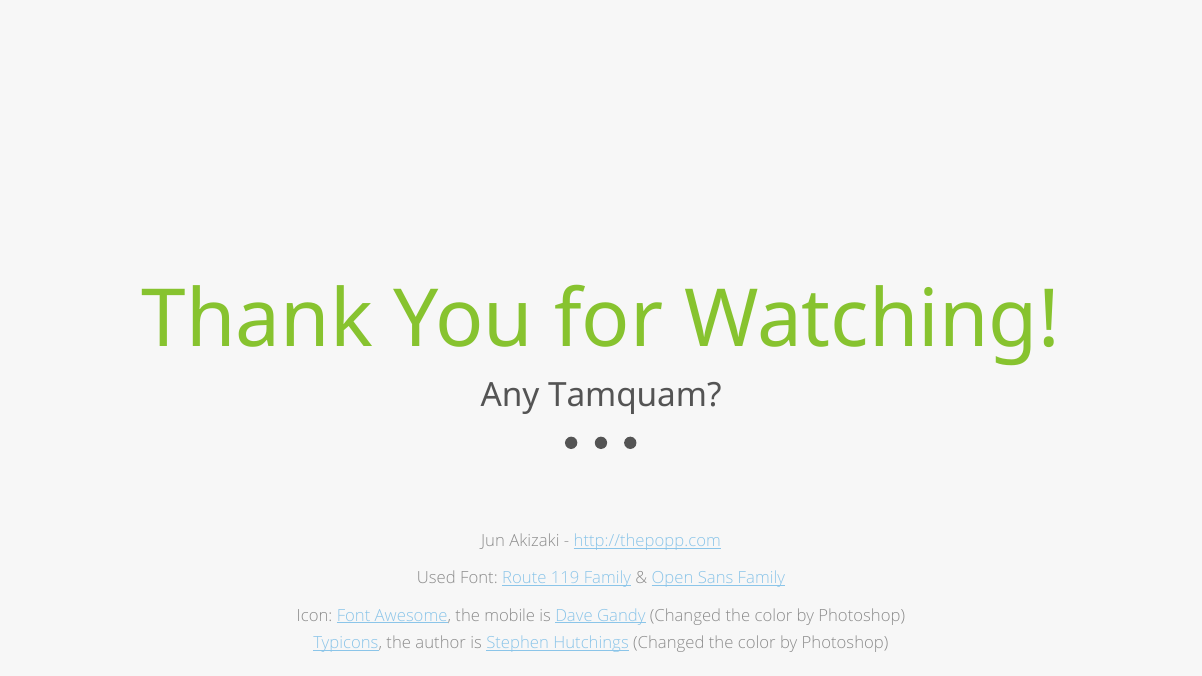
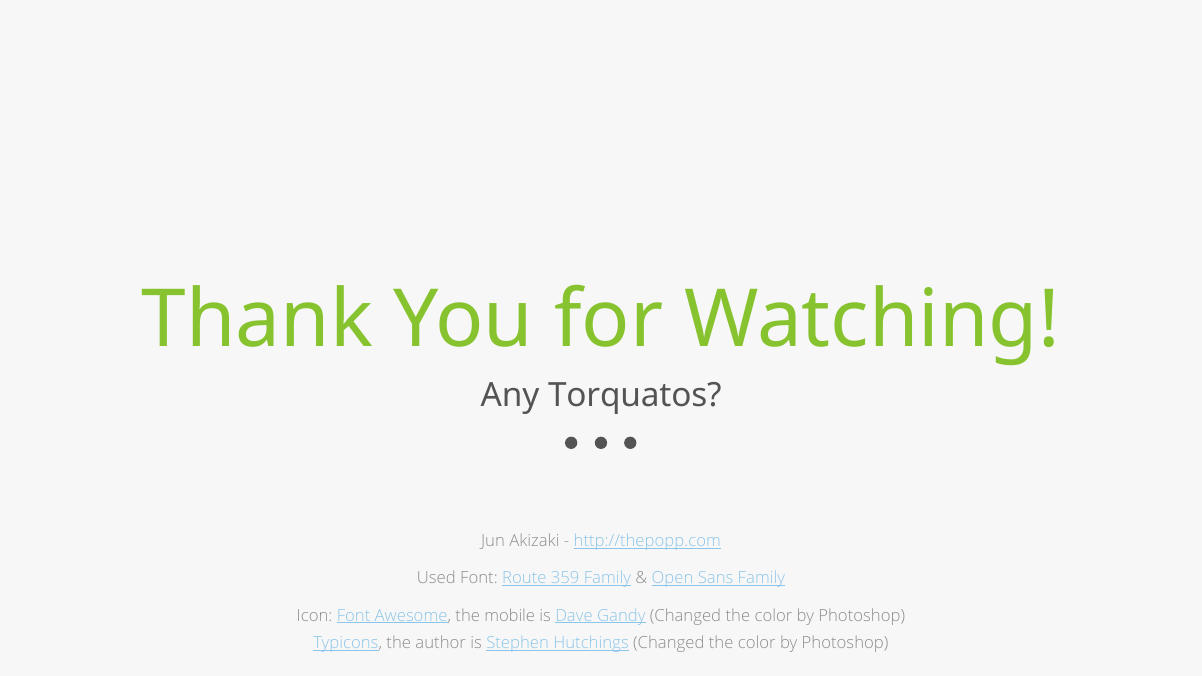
Tamquam: Tamquam -> Torquatos
119: 119 -> 359
